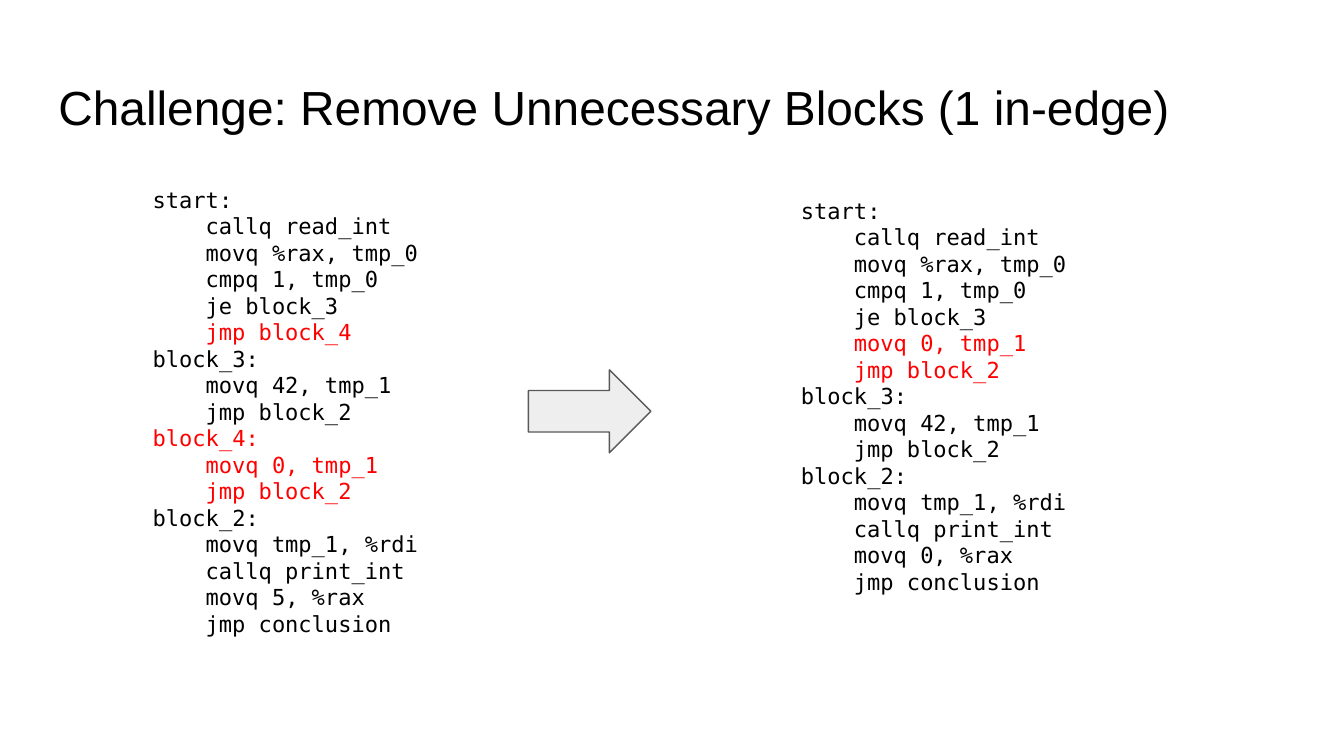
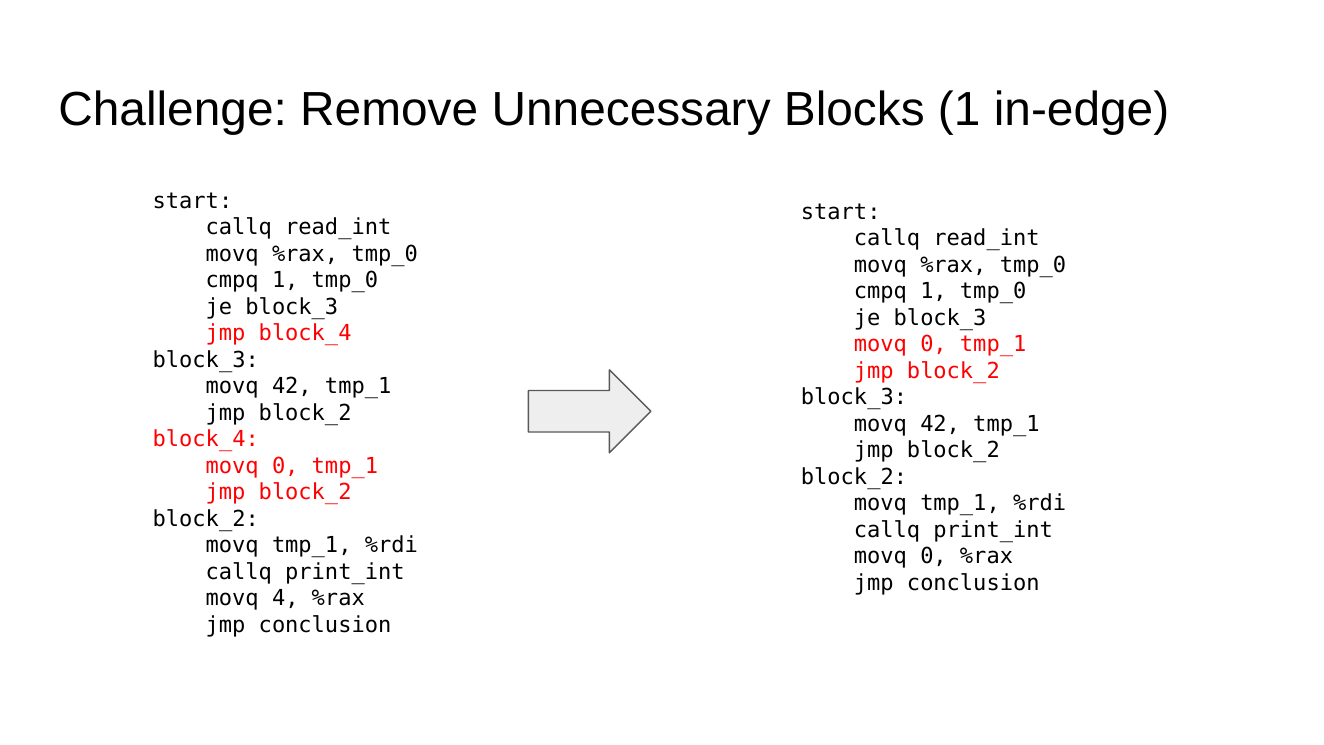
5: 5 -> 4
